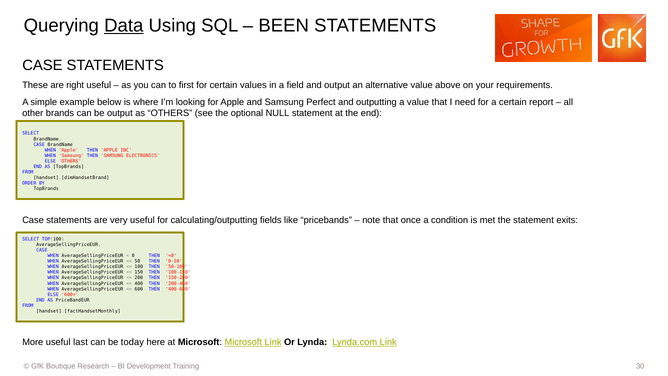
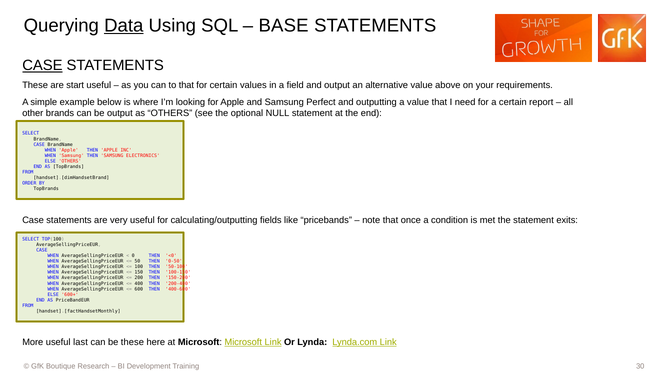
BEEN: BEEN -> BASE
CASE at (42, 66) underline: none -> present
right: right -> start
to first: first -> that
be today: today -> these
